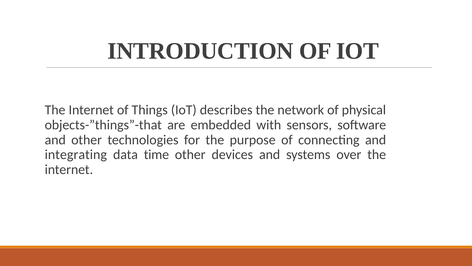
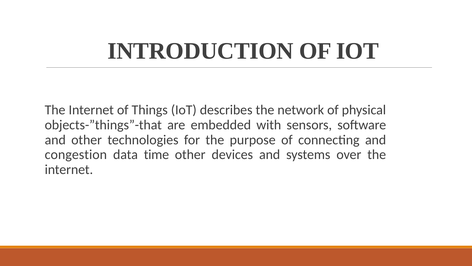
integrating: integrating -> congestion
